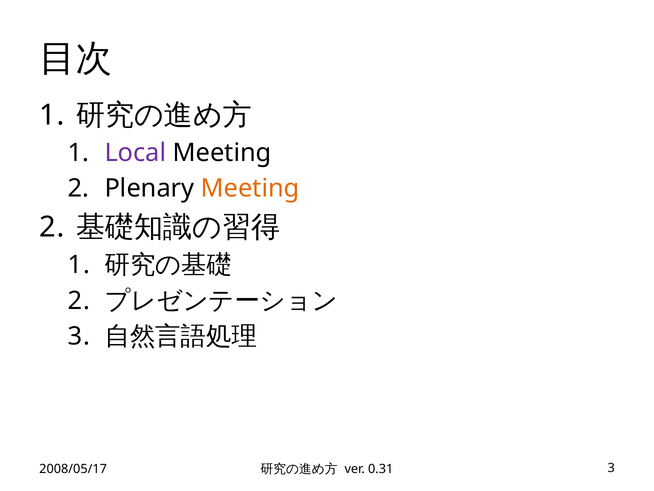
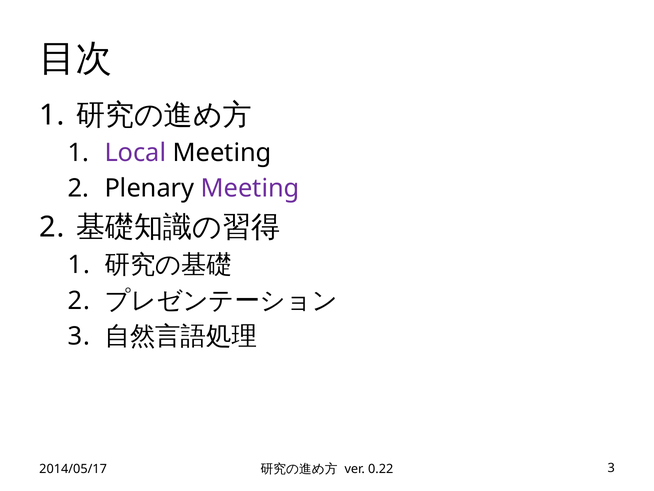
Meeting at (250, 188) colour: orange -> purple
2008/05/17: 2008/05/17 -> 2014/05/17
0.31: 0.31 -> 0.22
